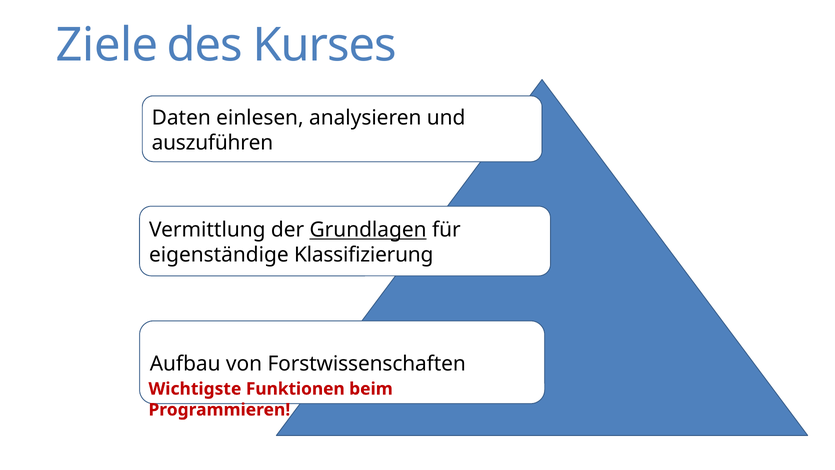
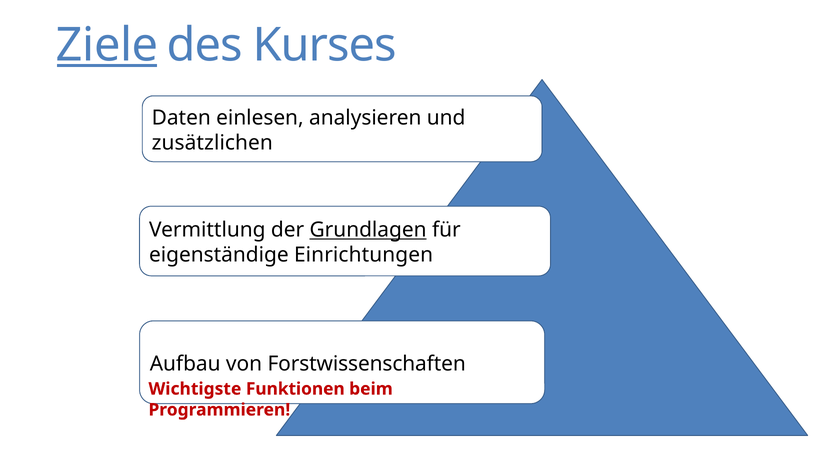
Ziele underline: none -> present
auszuführen: auszuführen -> zusätzlichen
Klassifizierung: Klassifizierung -> Einrichtungen
